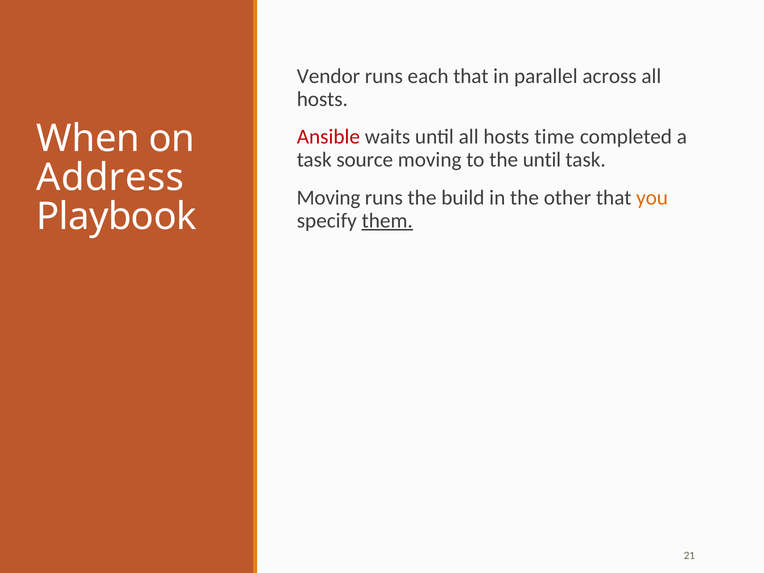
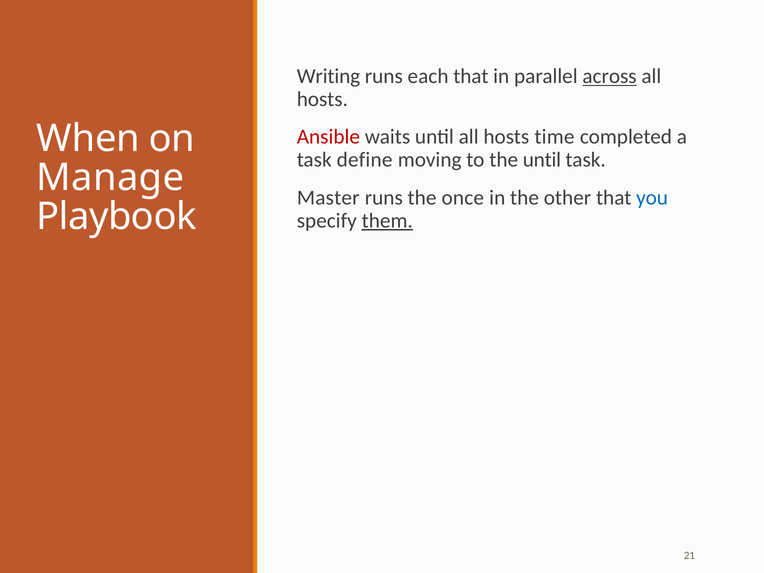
Vendor: Vendor -> Writing
across underline: none -> present
source: source -> define
Address: Address -> Manage
Moving at (328, 198): Moving -> Master
build: build -> once
you colour: orange -> blue
